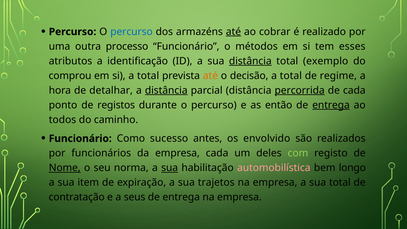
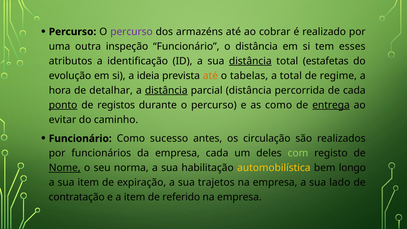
percurso at (132, 32) colour: blue -> purple
até at (233, 32) underline: present -> none
processo: processo -> inspeção
o métodos: métodos -> distância
exemplo: exemplo -> estafetas
comprou: comprou -> evolução
si a total: total -> ideia
decisão: decisão -> tabelas
percorrida underline: present -> none
ponto underline: none -> present
as então: então -> como
todos: todos -> evitar
envolvido: envolvido -> circulação
sua at (170, 168) underline: present -> none
automobilística colour: pink -> yellow
sua total: total -> lado
a seus: seus -> item
entrega at (181, 197): entrega -> referido
